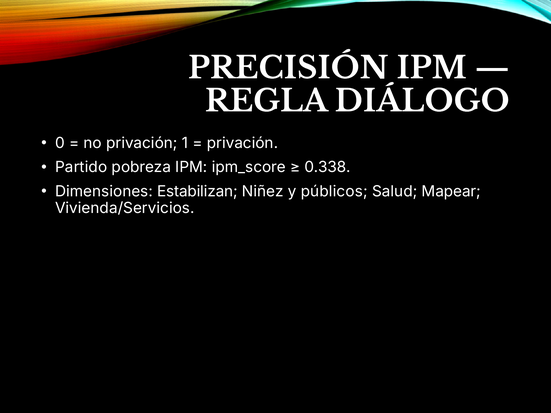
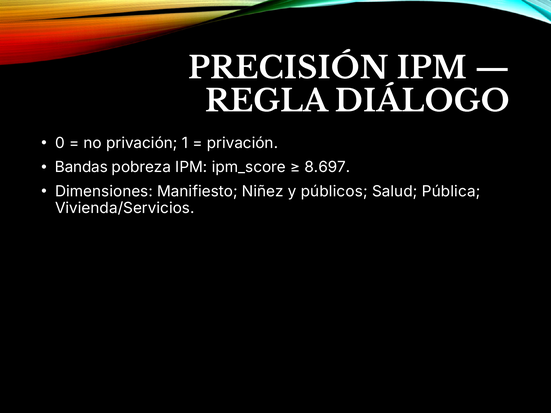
Partido: Partido -> Bandas
0.338: 0.338 -> 8.697
Estabilizan: Estabilizan -> Manifiesto
Mapear: Mapear -> Pública
